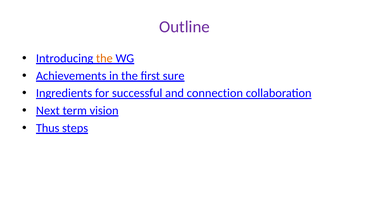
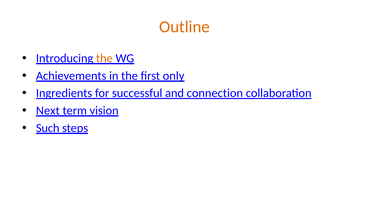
Outline colour: purple -> orange
sure: sure -> only
Thus: Thus -> Such
